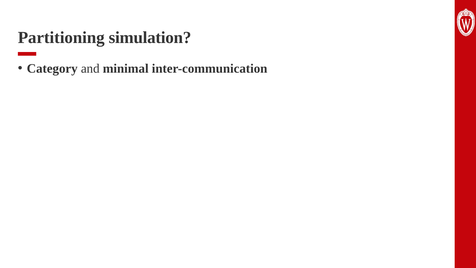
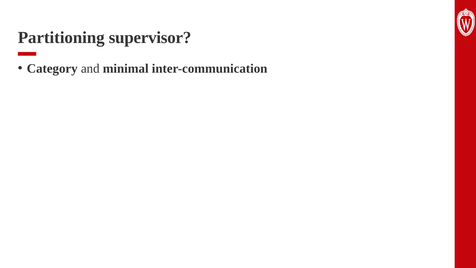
simulation: simulation -> supervisor
